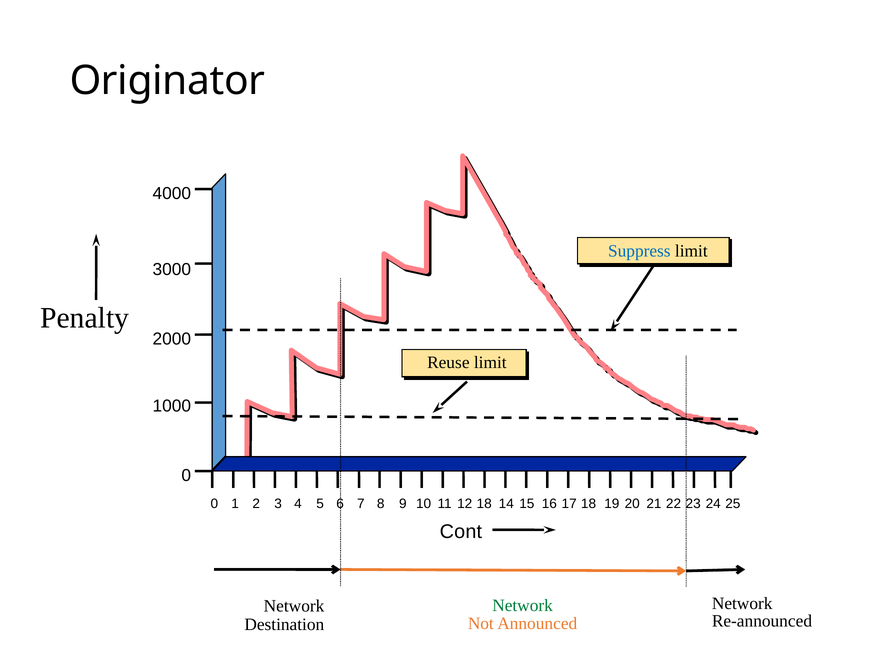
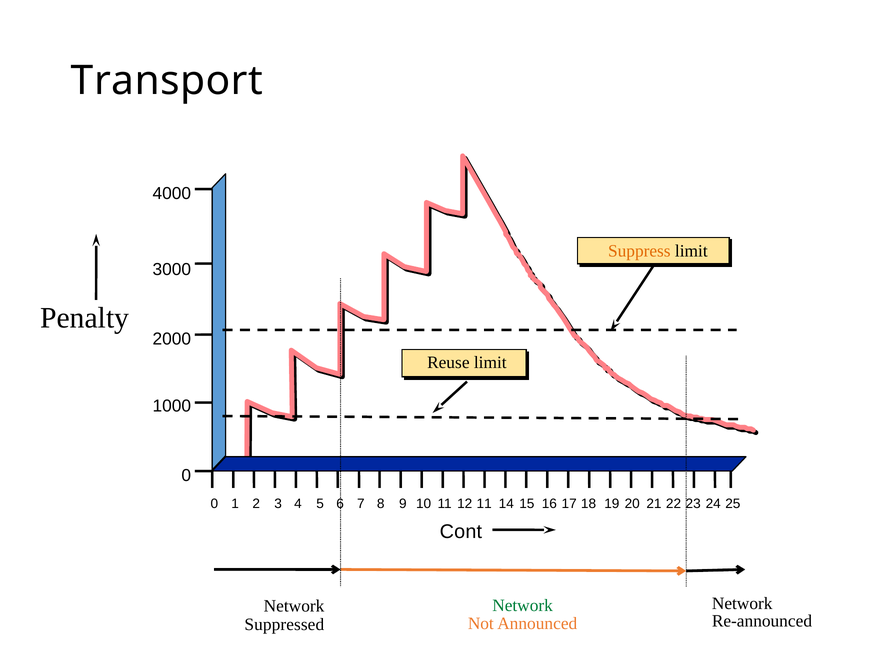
Originator: Originator -> Transport
Suppress colour: blue -> orange
12 18: 18 -> 11
Destination: Destination -> Suppressed
